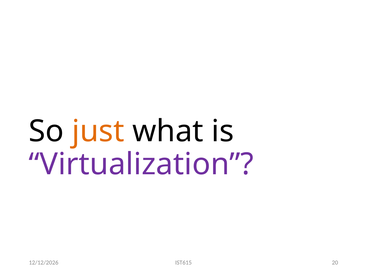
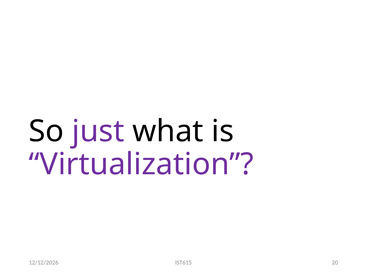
just colour: orange -> purple
